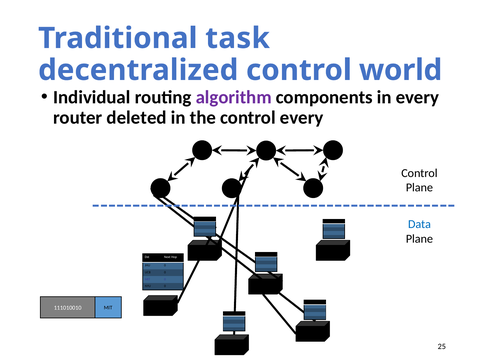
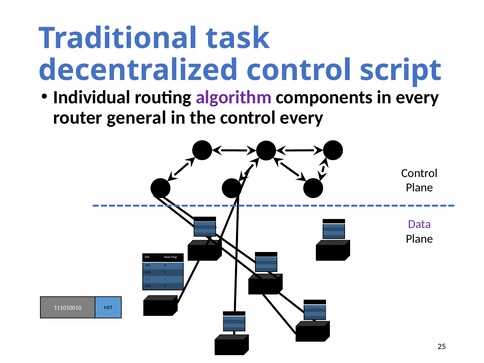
world: world -> script
deleted: deleted -> general
Data colour: blue -> purple
